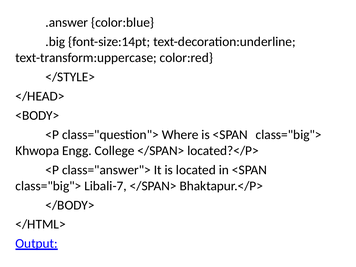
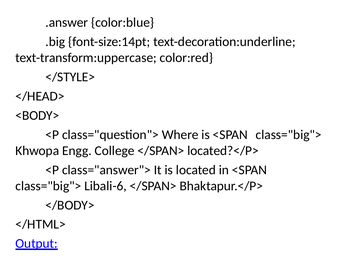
Libali-7: Libali-7 -> Libali-6
